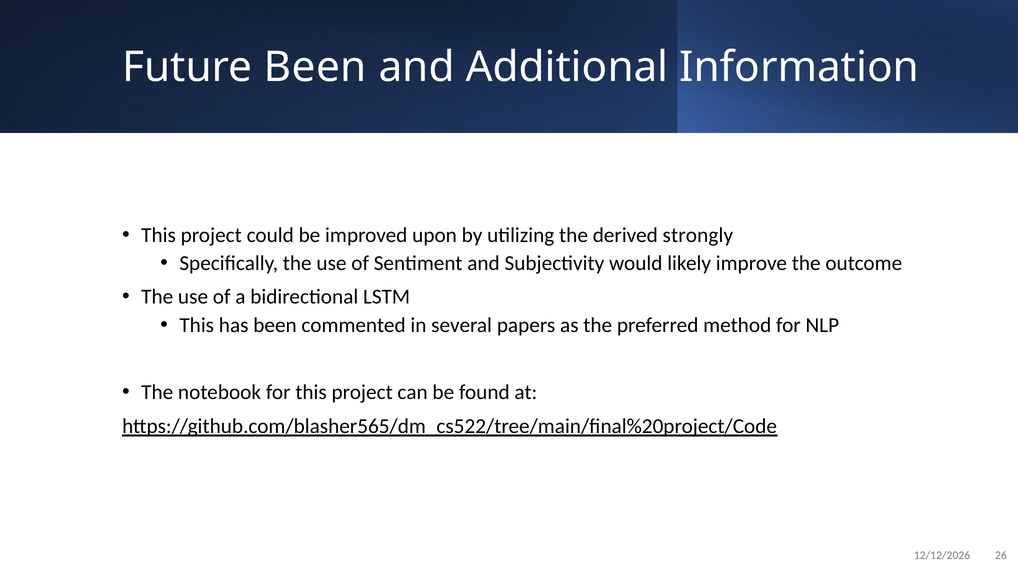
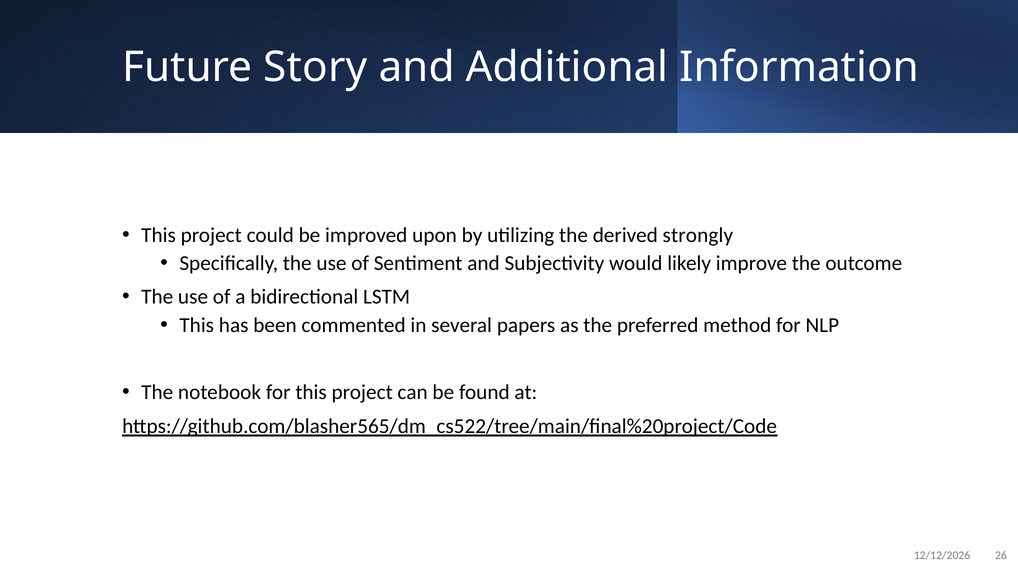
Future Been: Been -> Story
